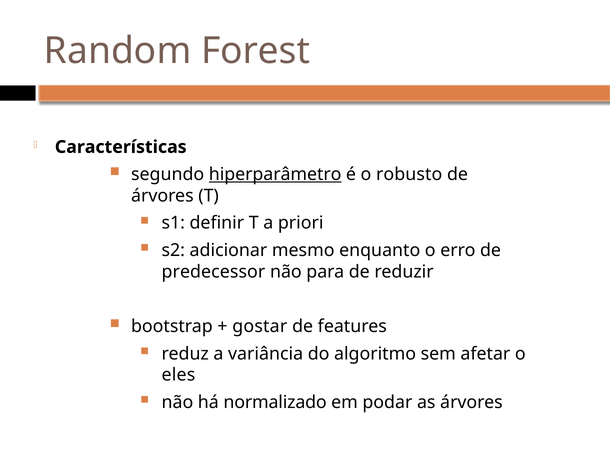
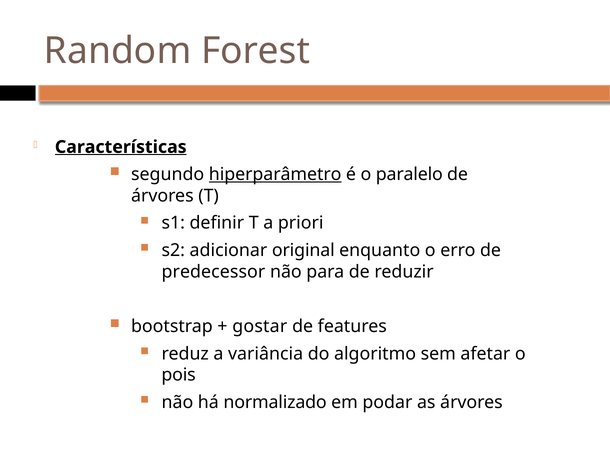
Características underline: none -> present
robusto: robusto -> paralelo
mesmo: mesmo -> original
eles: eles -> pois
